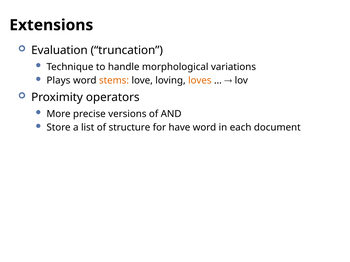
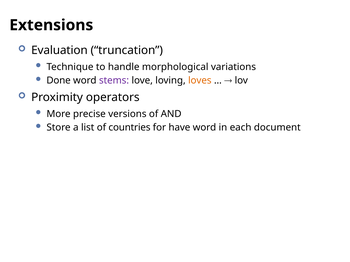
Plays: Plays -> Done
stems colour: orange -> purple
structure: structure -> countries
